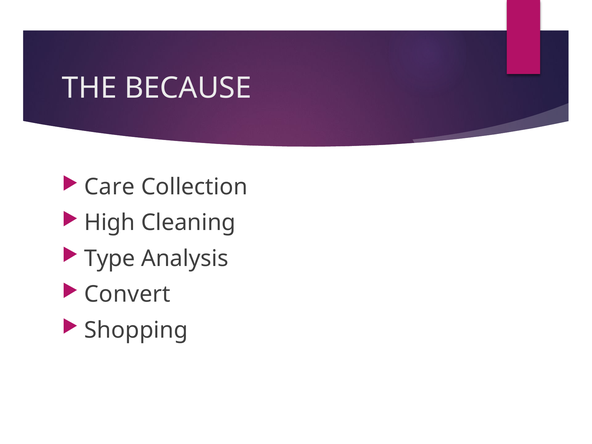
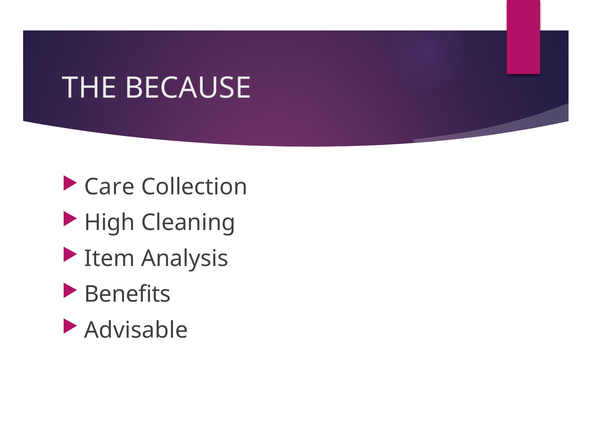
Type: Type -> Item
Convert: Convert -> Benefits
Shopping: Shopping -> Advisable
